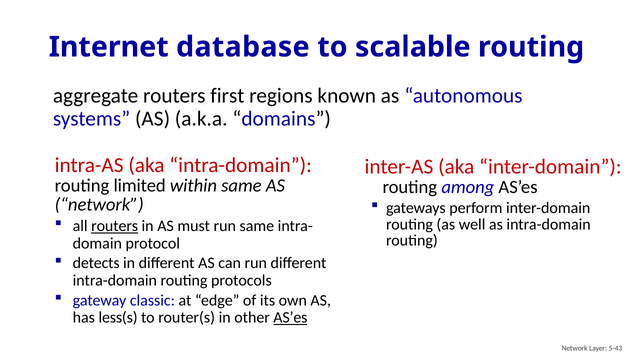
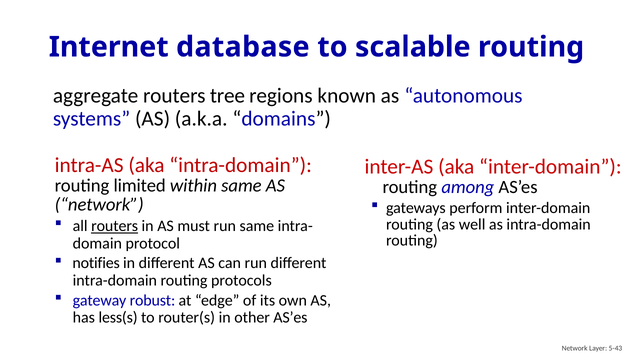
first: first -> tree
detects: detects -> notifies
classic: classic -> robust
AS’es at (290, 317) underline: present -> none
